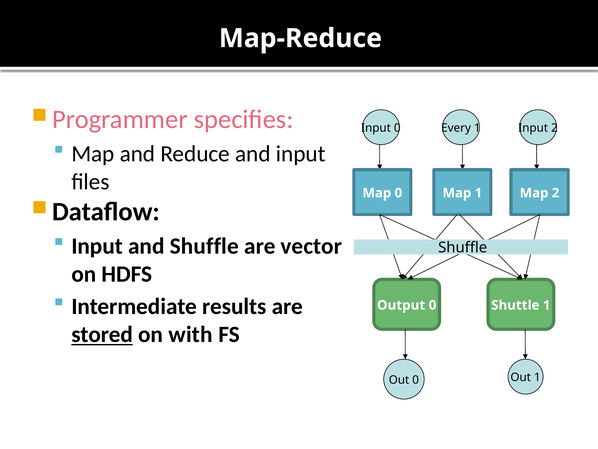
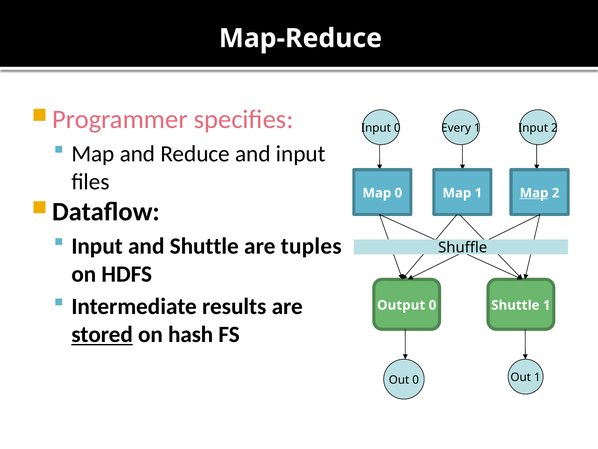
Map at (534, 193) underline: none -> present
and Shuffle: Shuffle -> Shuttle
vector: vector -> tuples
with: with -> hash
